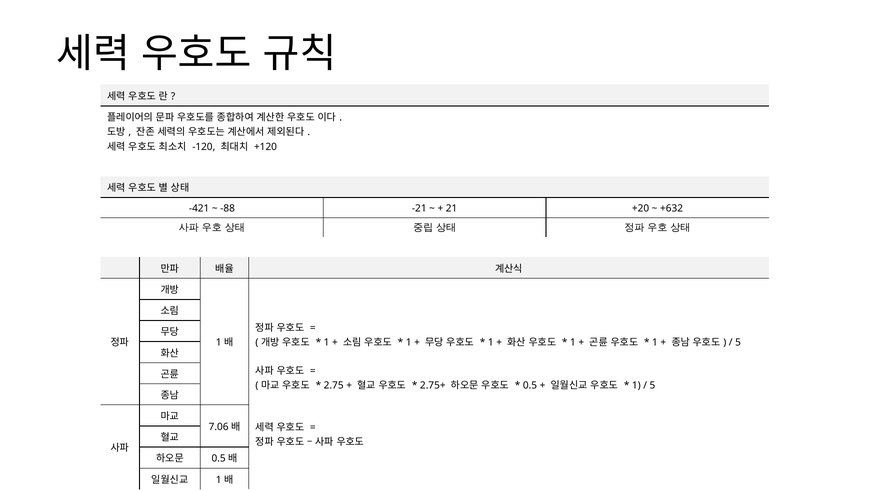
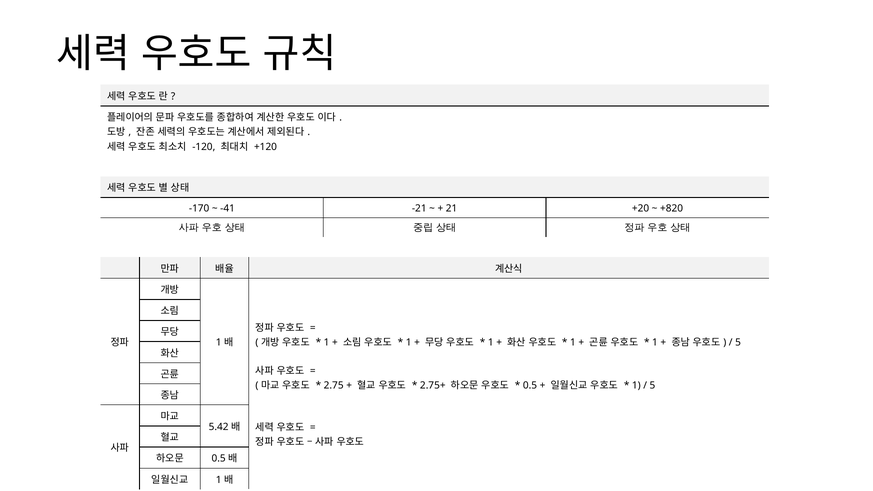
-421: -421 -> -170
-88: -88 -> -41
+632: +632 -> +820
7.06: 7.06 -> 5.42
